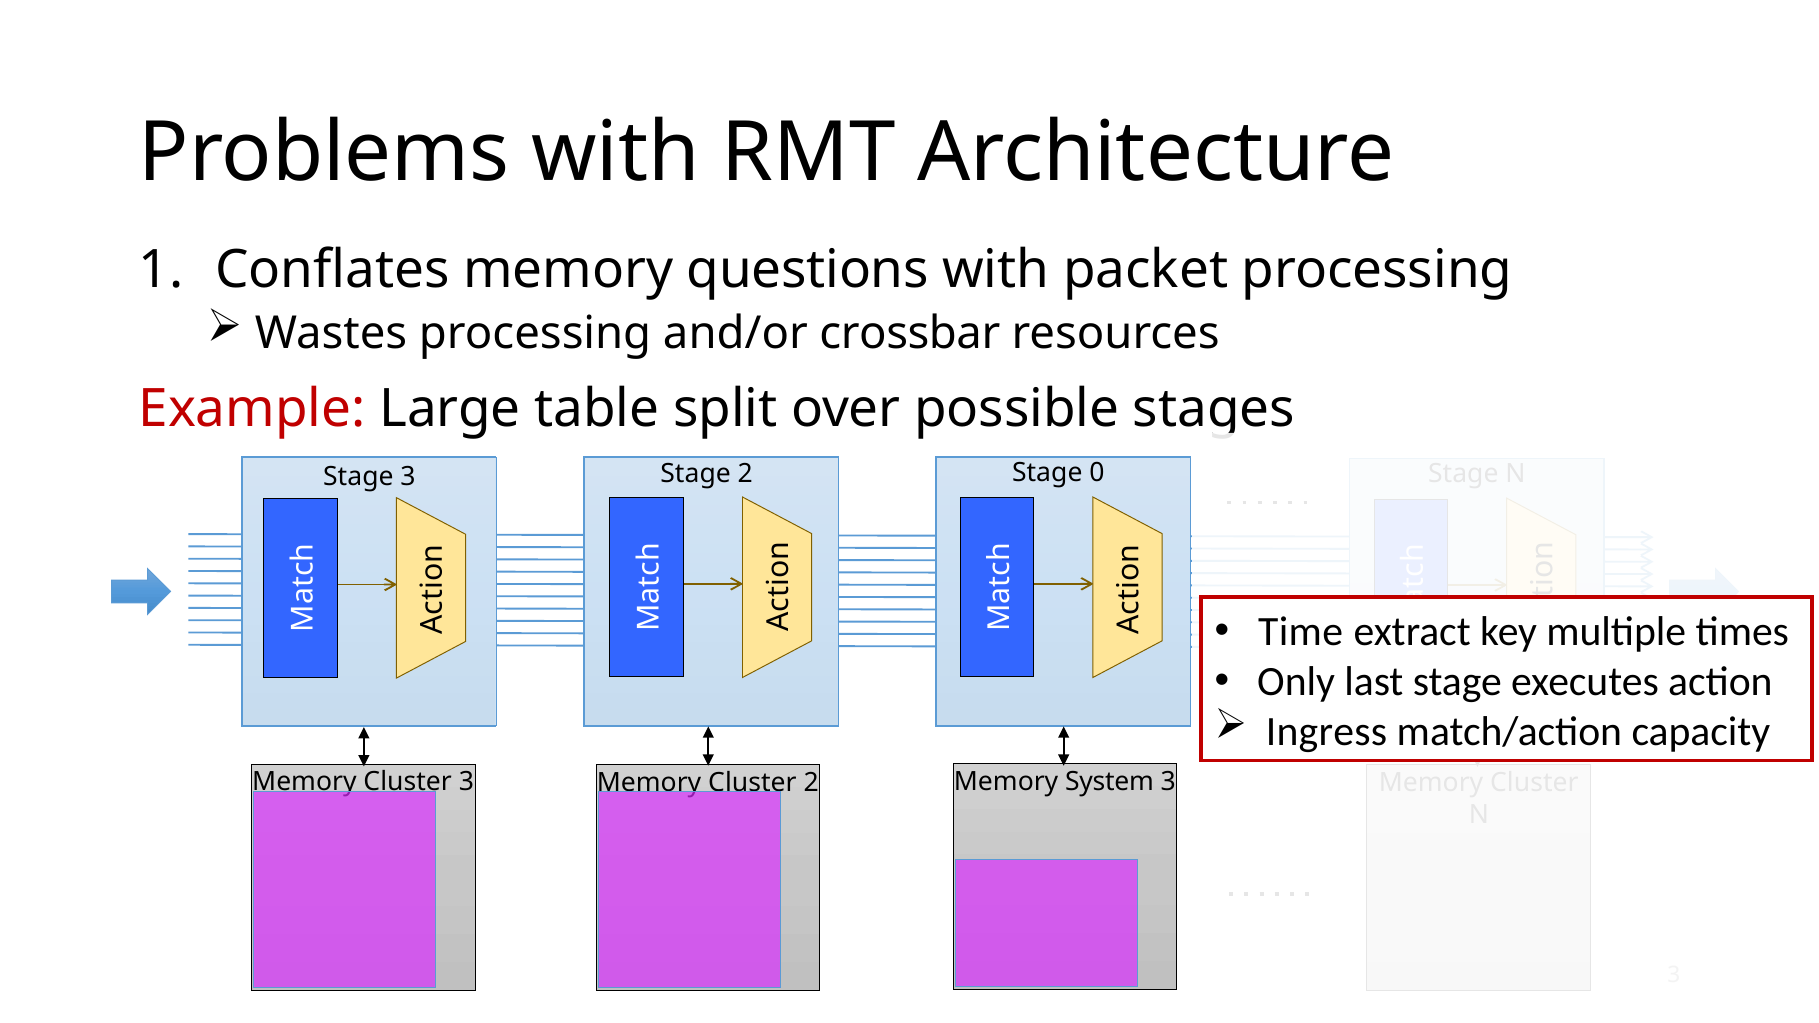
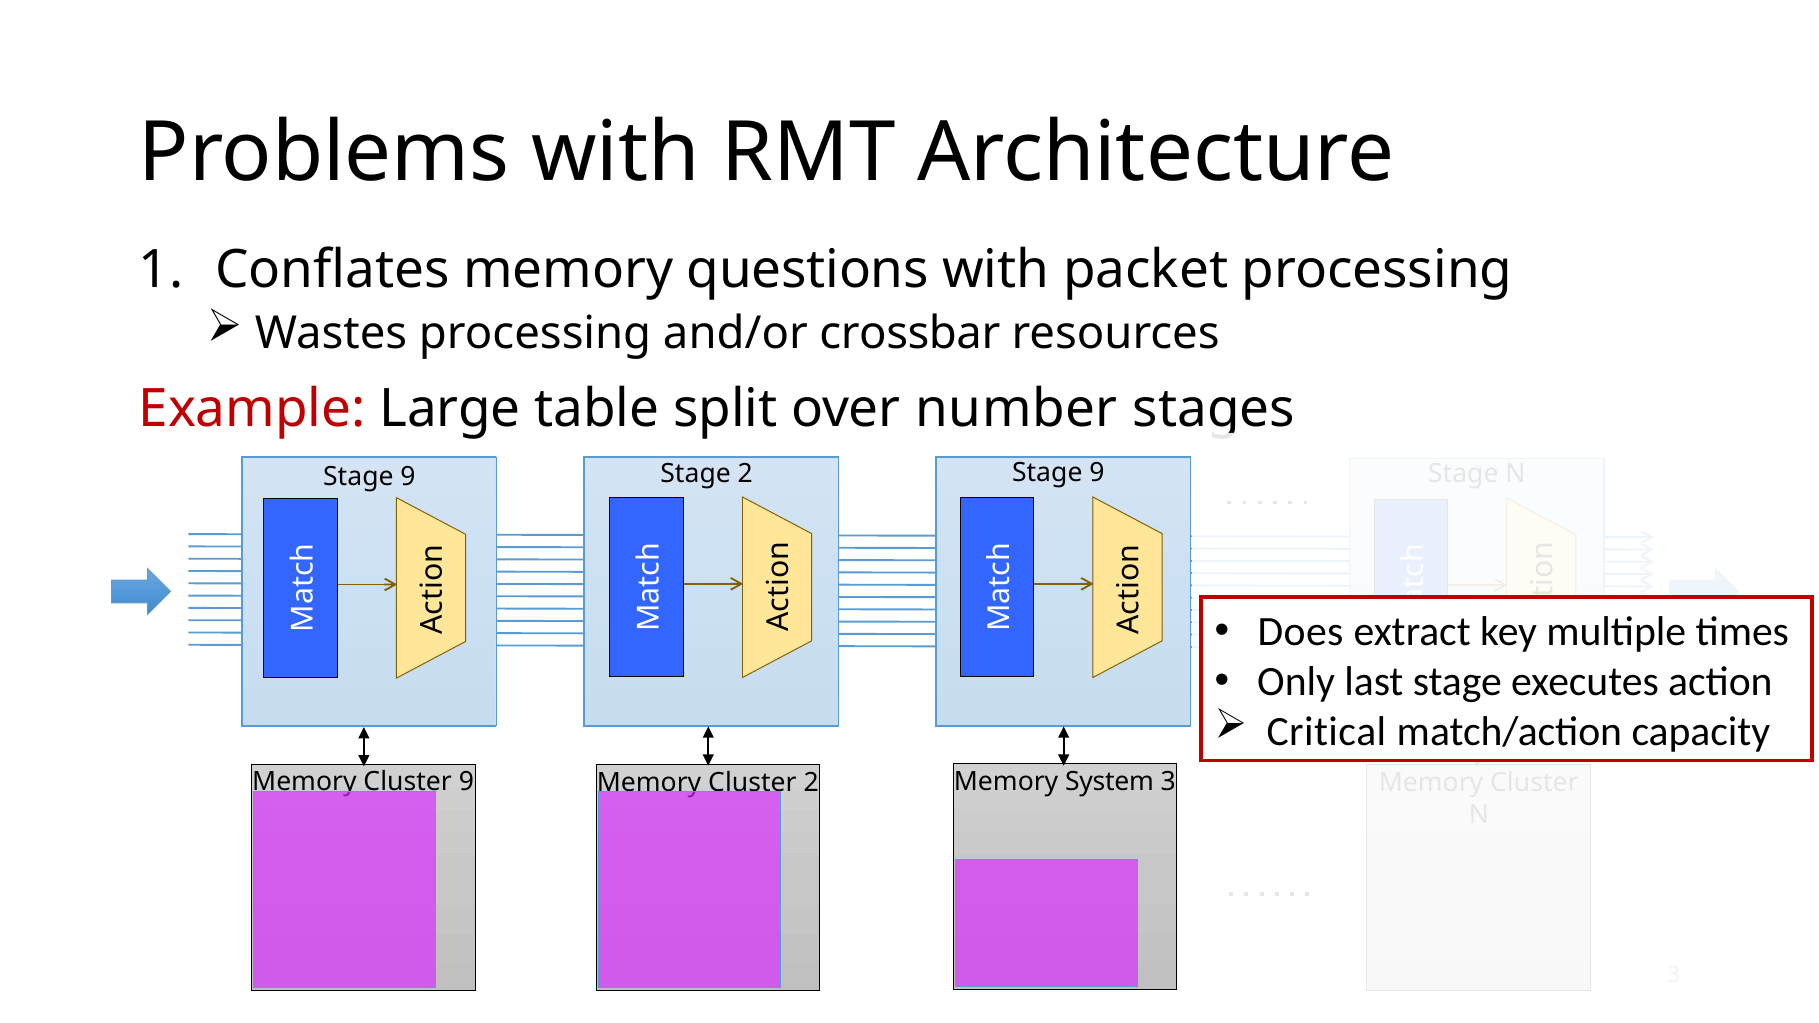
possible: possible -> number
3 at (408, 477): 3 -> 9
2 Stage 0: 0 -> 9
Time: Time -> Does
Ingress: Ingress -> Critical
3 at (466, 782): 3 -> 9
